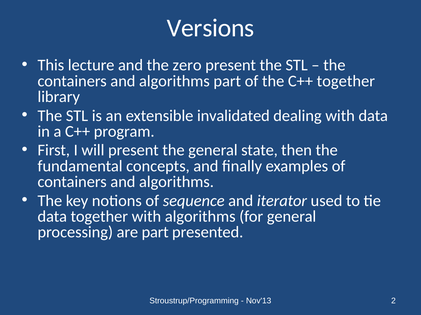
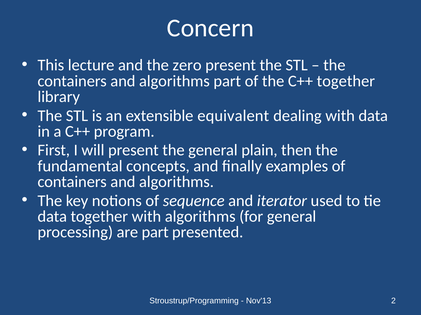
Versions: Versions -> Concern
invalidated: invalidated -> equivalent
state: state -> plain
